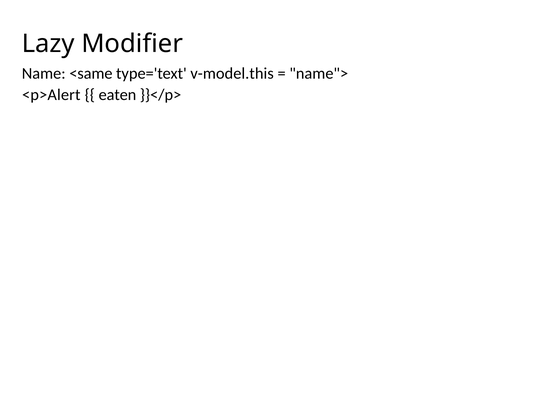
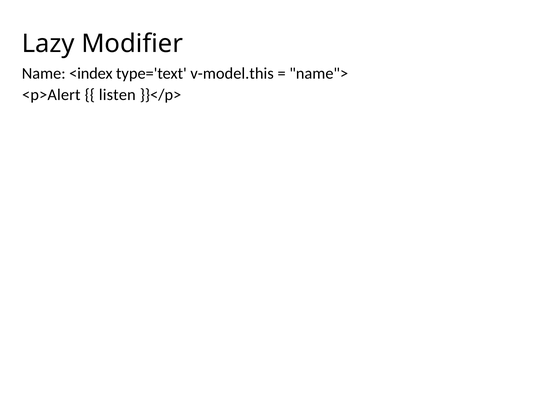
<same: <same -> <index
eaten: eaten -> listen
